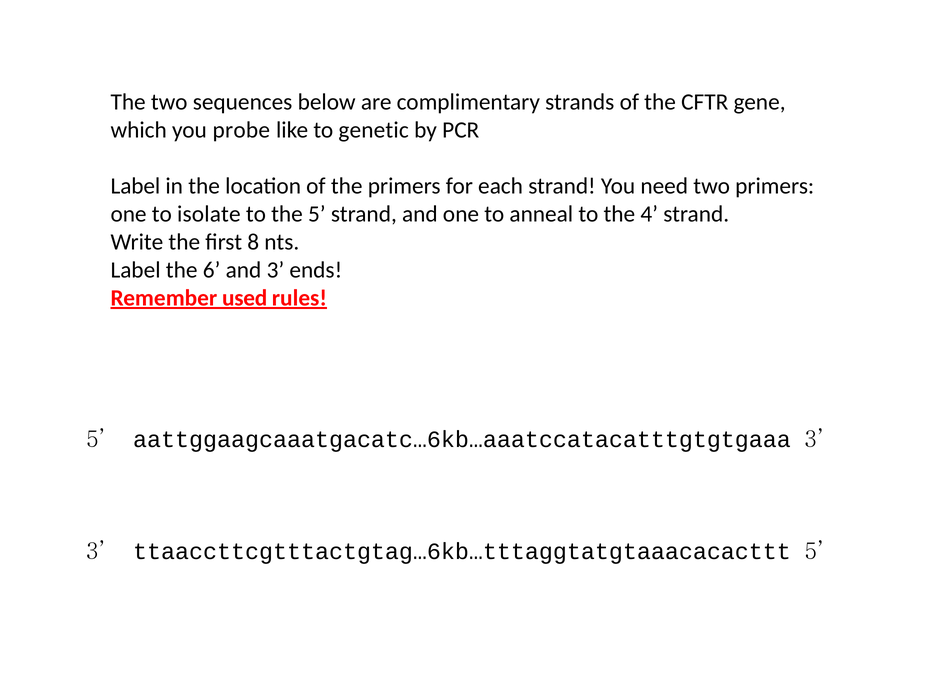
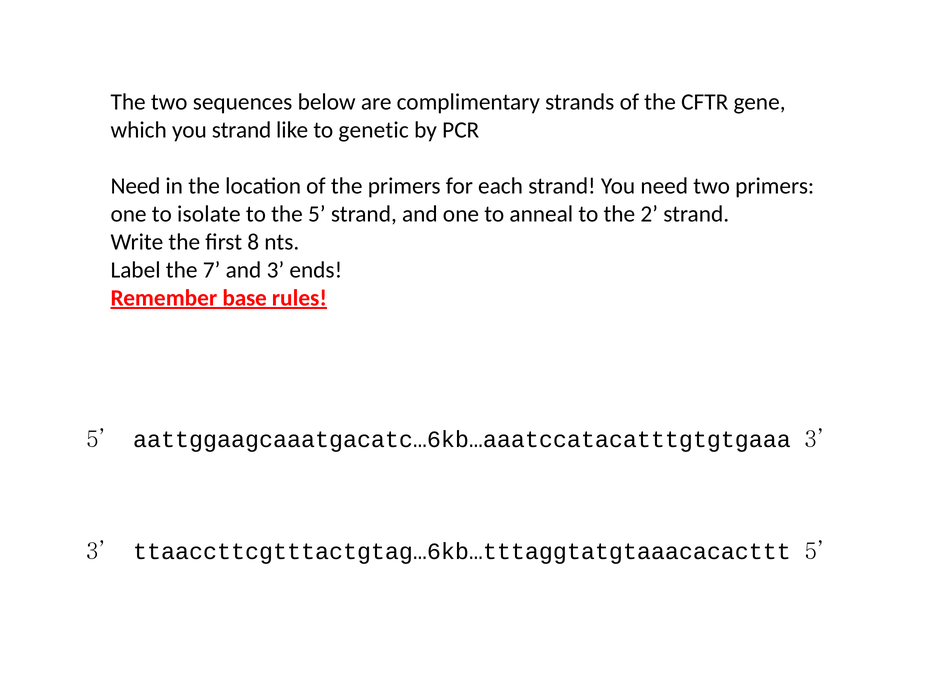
you probe: probe -> strand
Label at (135, 186): Label -> Need
4: 4 -> 2
6: 6 -> 7
used: used -> base
